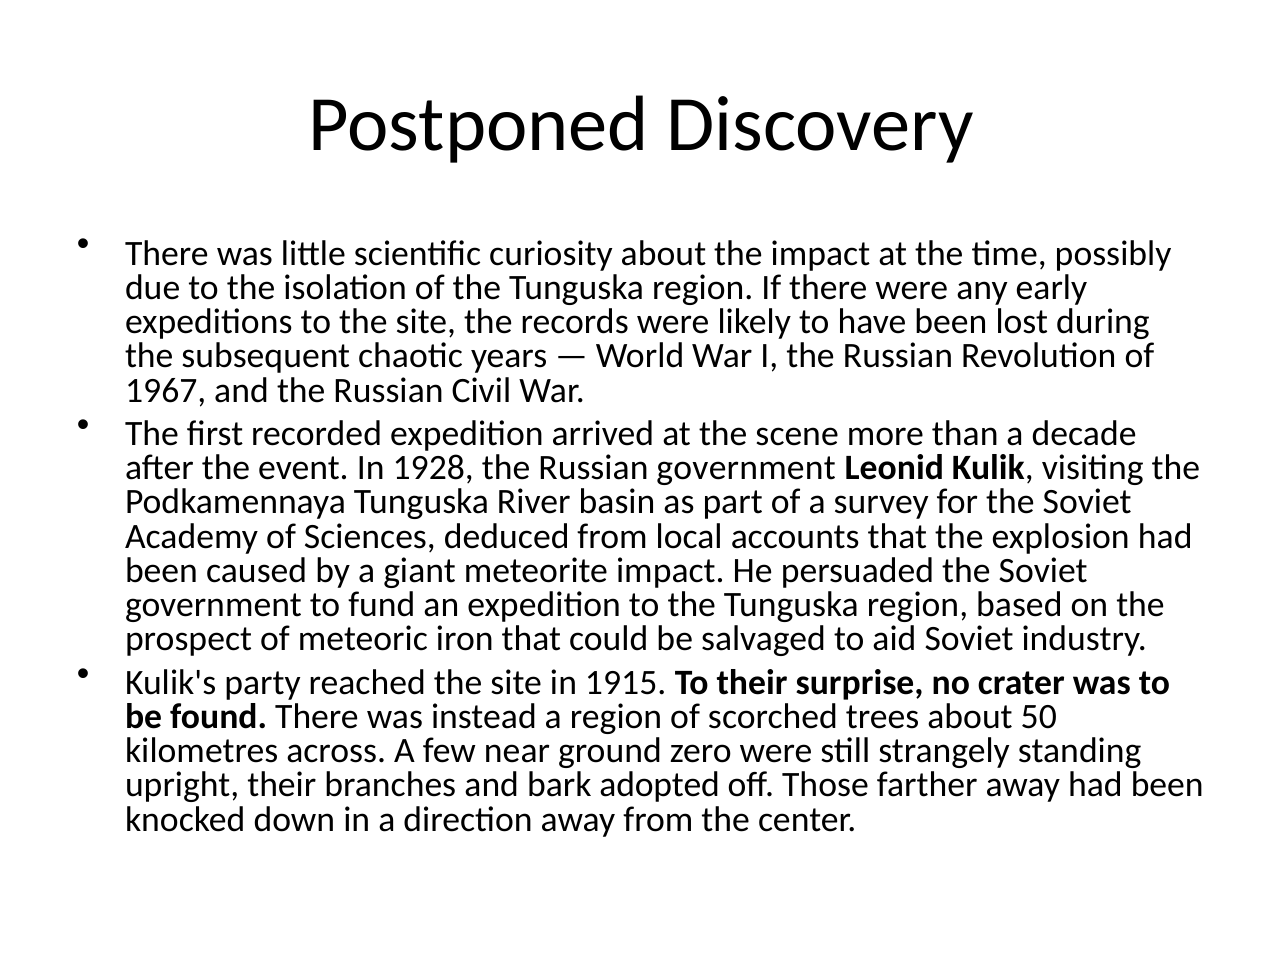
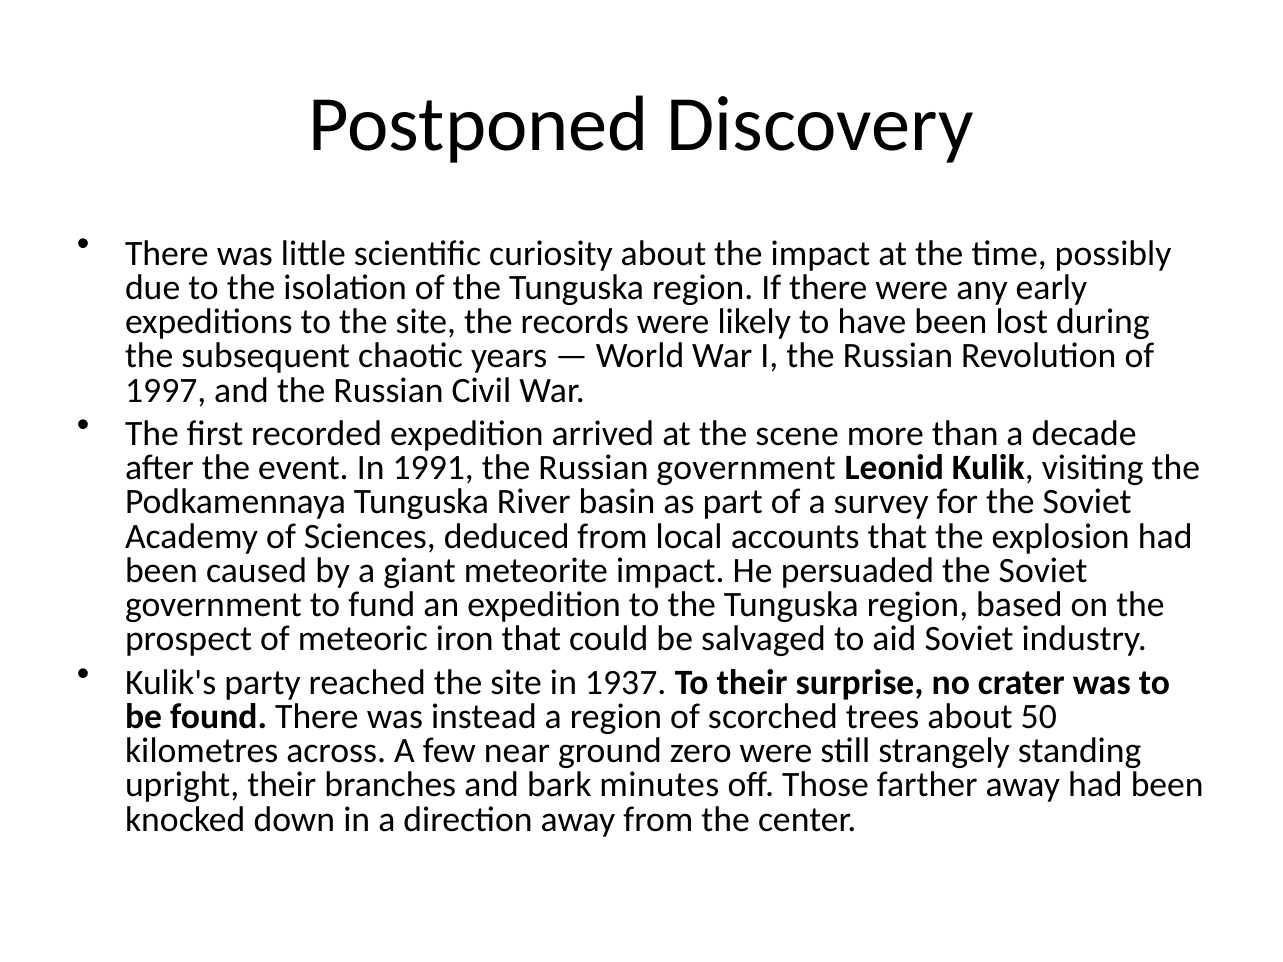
1967: 1967 -> 1997
1928: 1928 -> 1991
1915: 1915 -> 1937
adopted: adopted -> minutes
